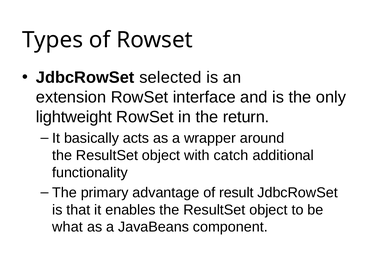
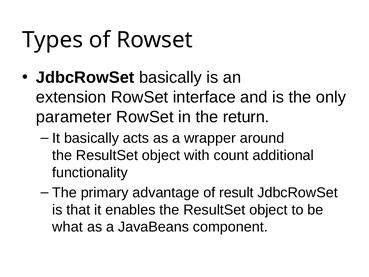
JdbcRowSet selected: selected -> basically
lightweight: lightweight -> parameter
catch: catch -> count
